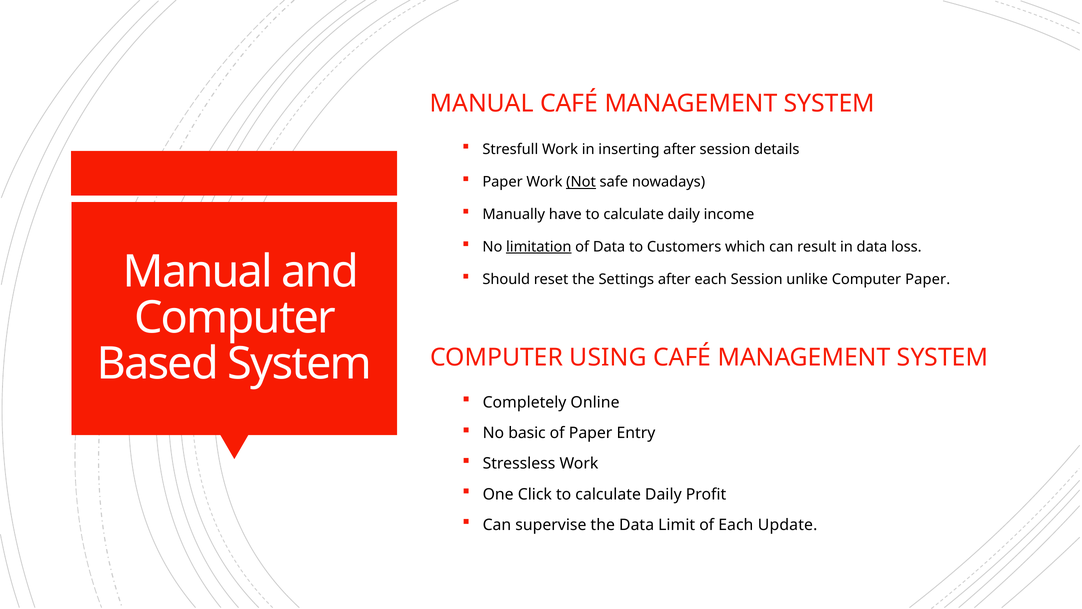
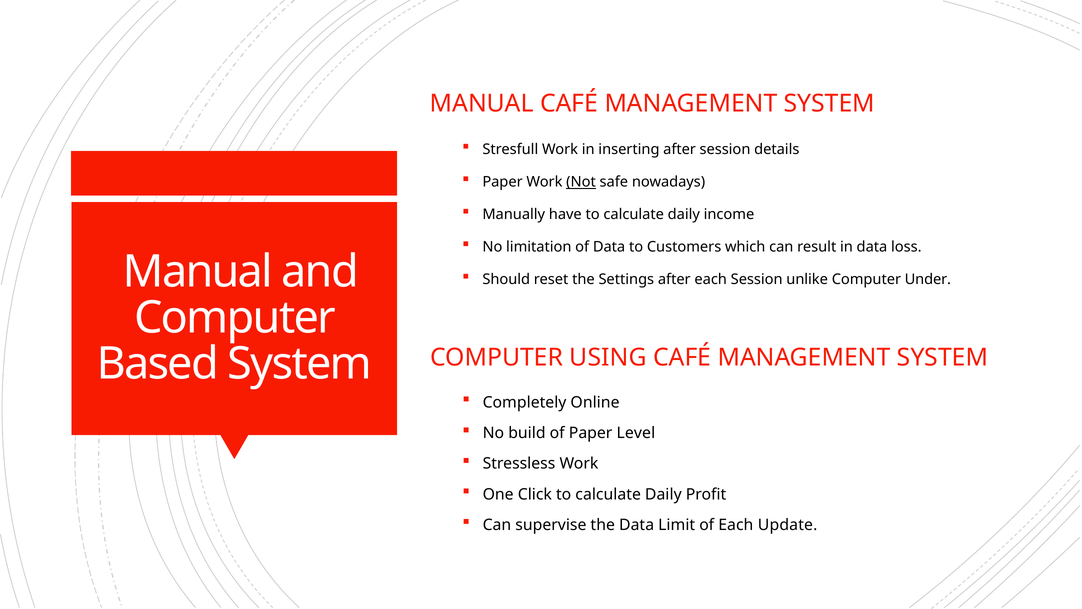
limitation underline: present -> none
Computer Paper: Paper -> Under
basic: basic -> build
Entry: Entry -> Level
